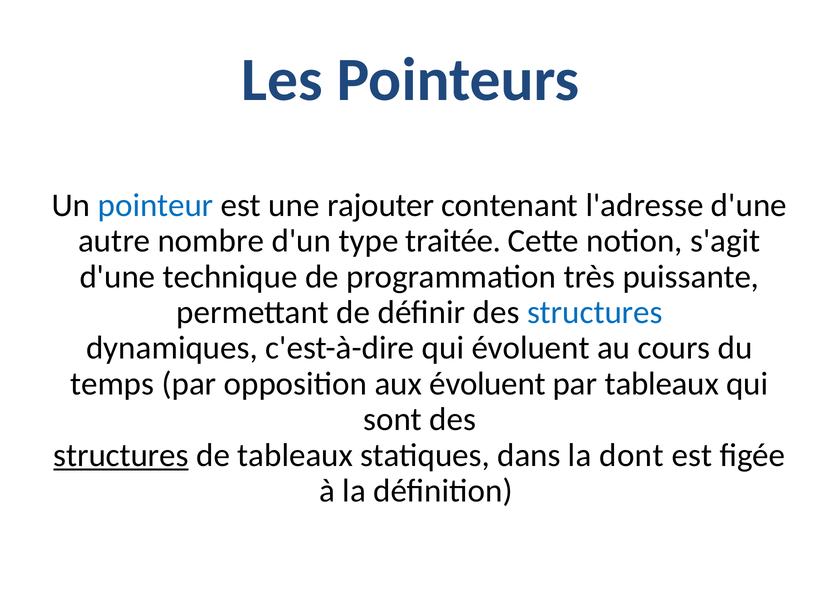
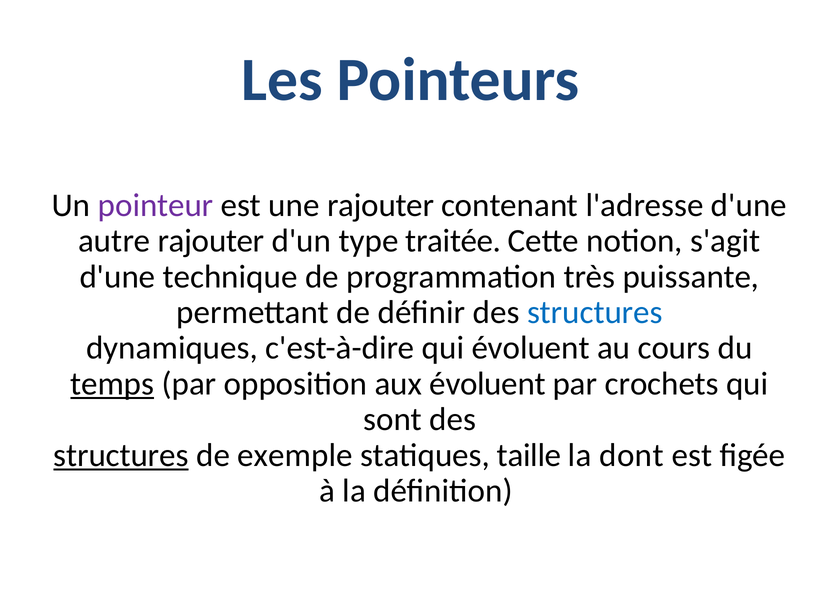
pointeur colour: blue -> purple
autre nombre: nombre -> rajouter
temps underline: none -> present
par tableaux: tableaux -> crochets
de tableaux: tableaux -> exemple
dans: dans -> taille
